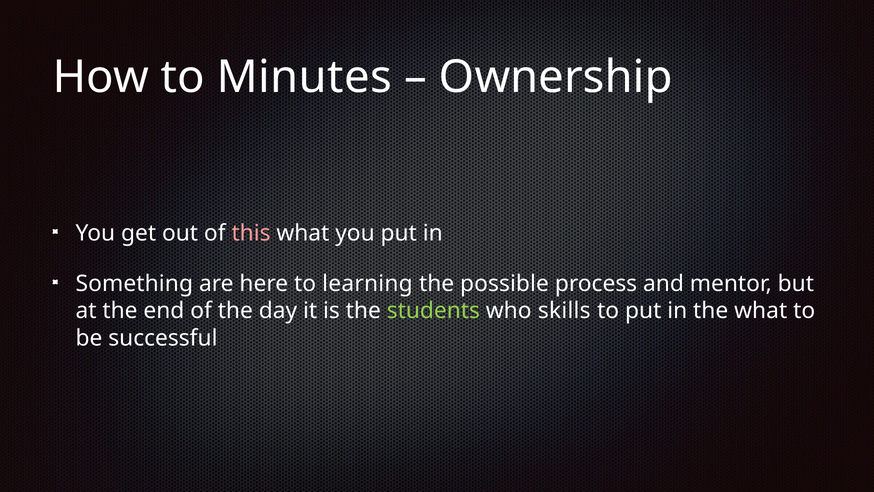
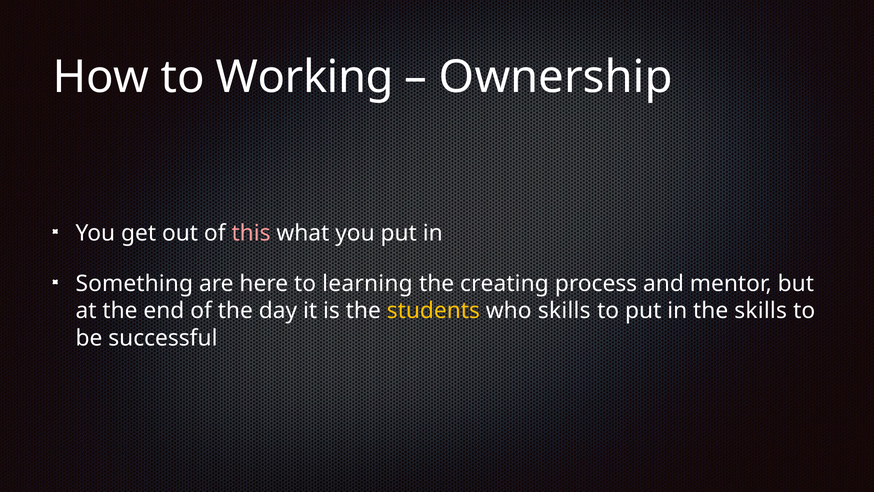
Minutes: Minutes -> Working
possible: possible -> creating
students colour: light green -> yellow
the what: what -> skills
